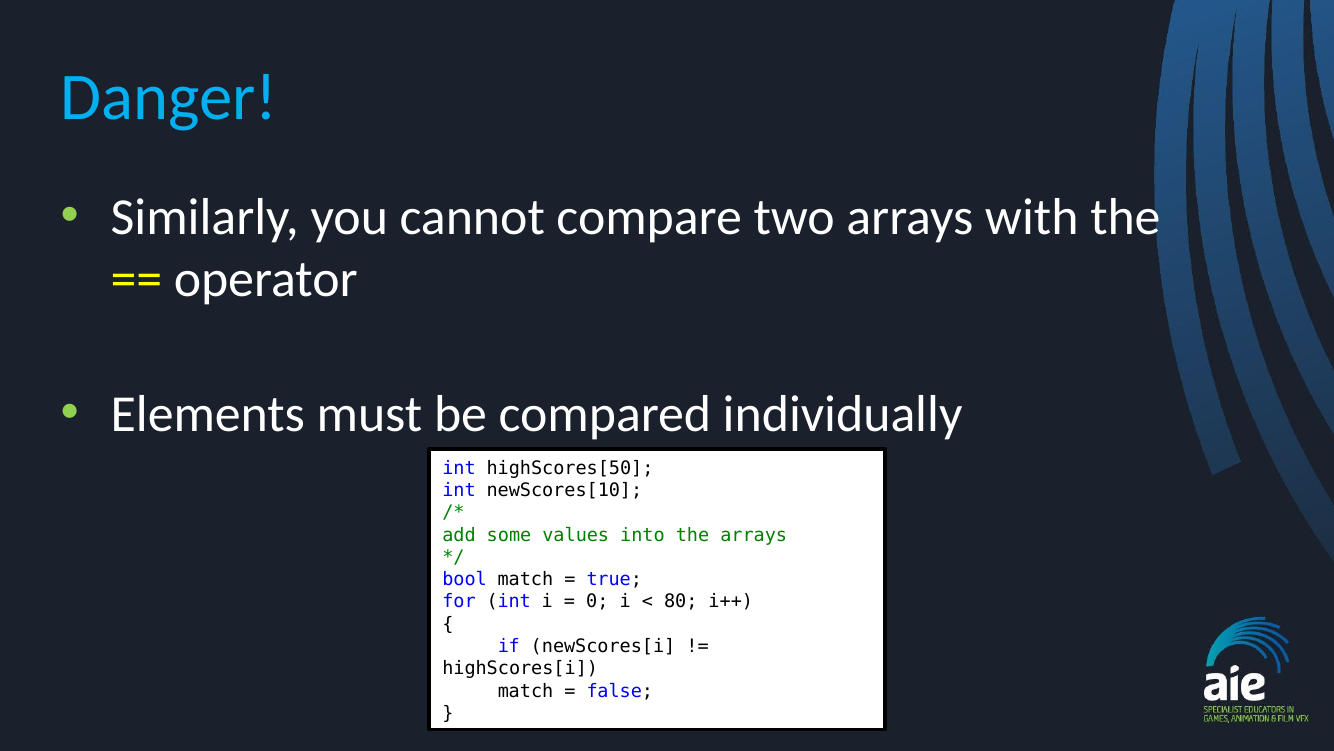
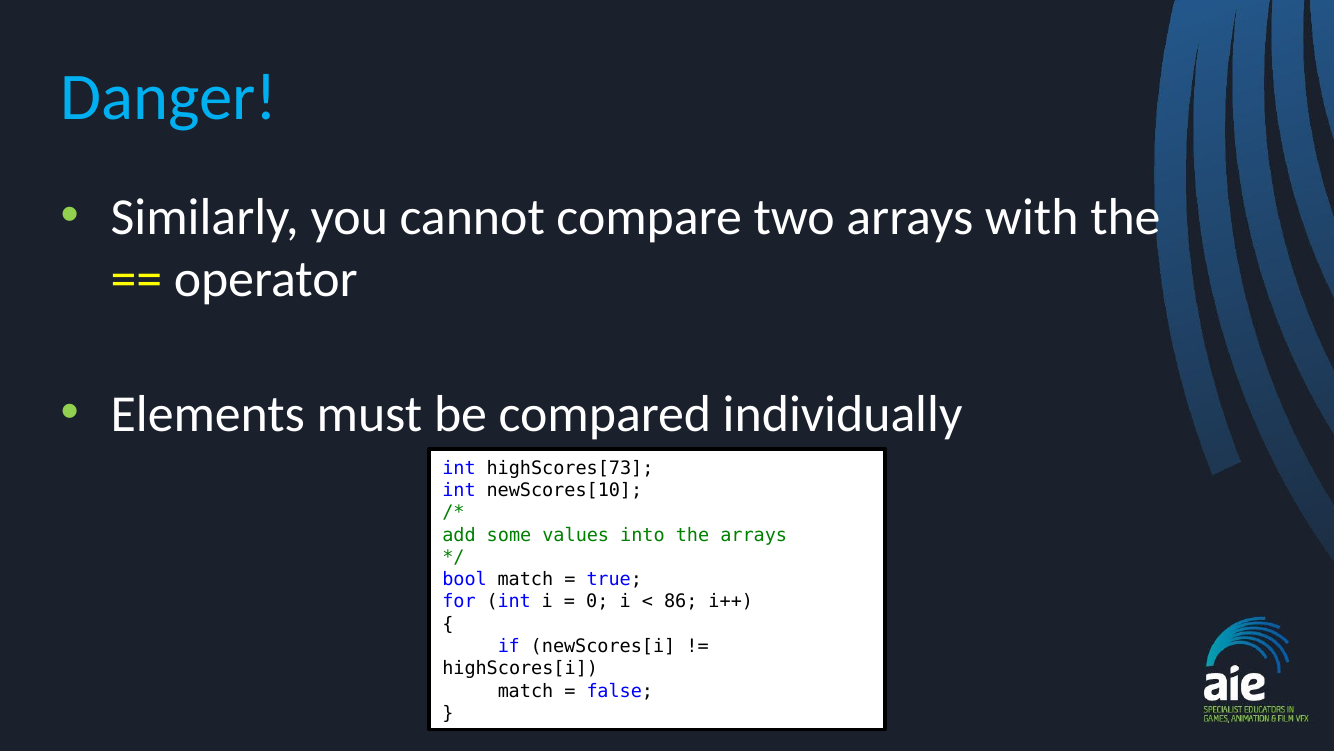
highScores[50: highScores[50 -> highScores[73
80: 80 -> 86
